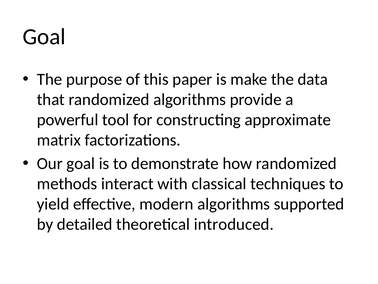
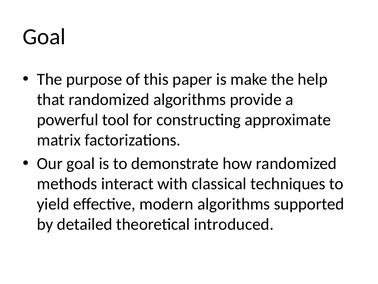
data: data -> help
